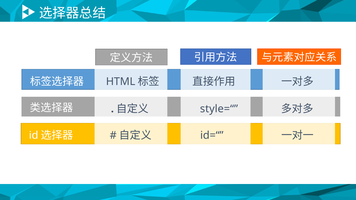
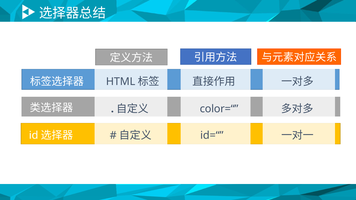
style=“: style=“ -> color=“
